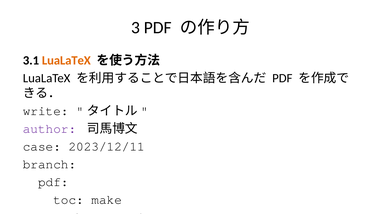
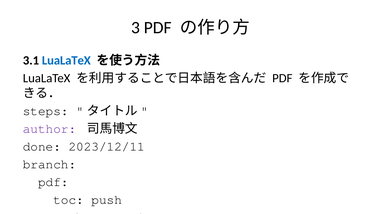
LuaLaTeX at (66, 60) colour: orange -> blue
write: write -> steps
case at (42, 147): case -> done
make: make -> push
